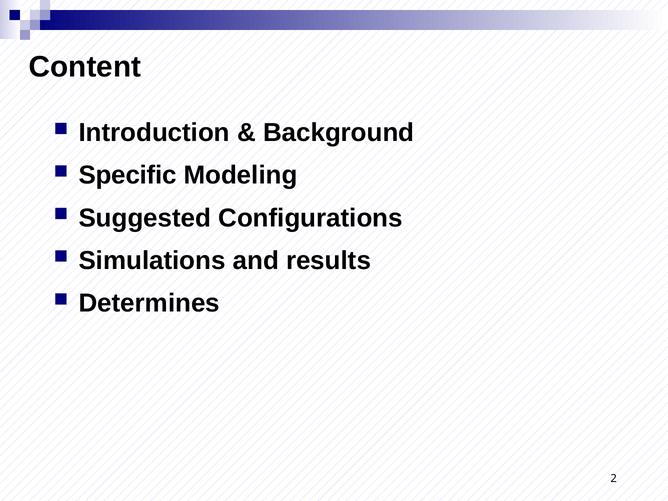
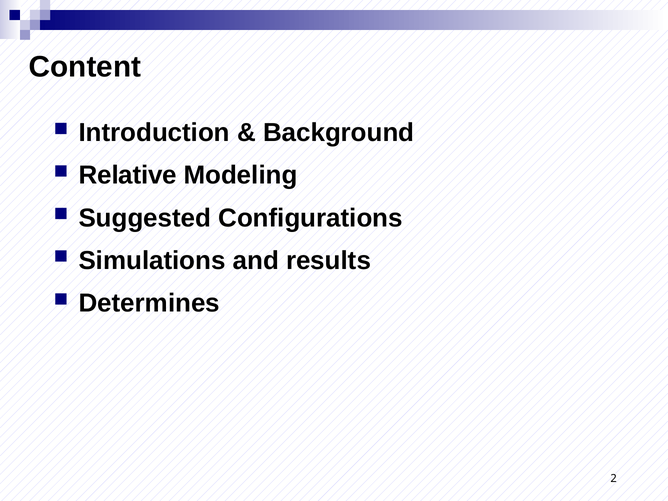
Specific: Specific -> Relative
